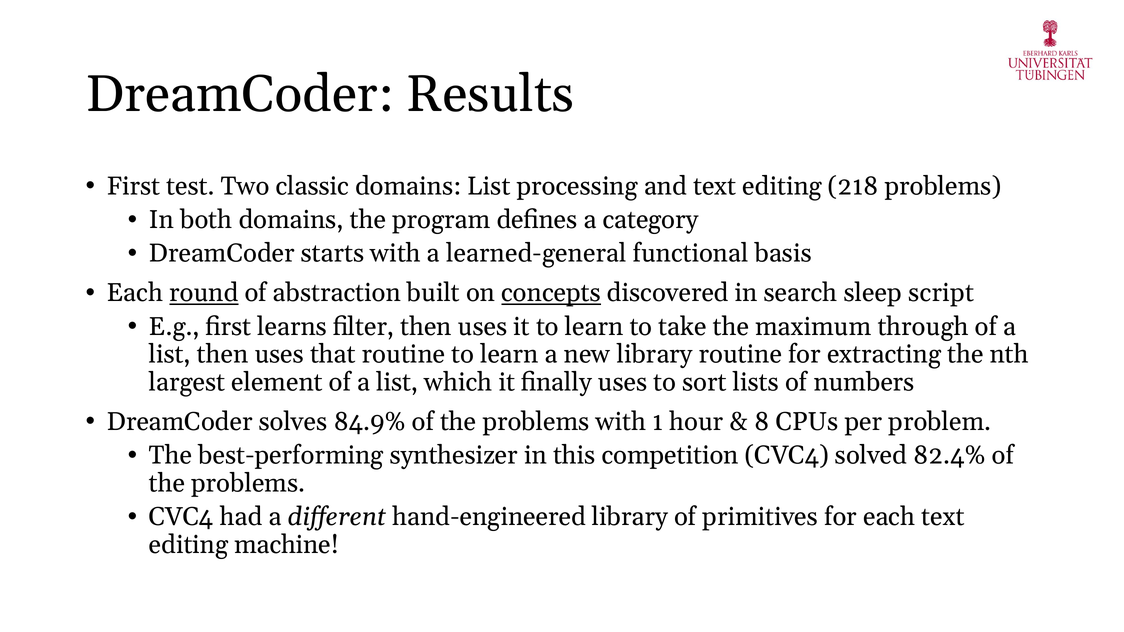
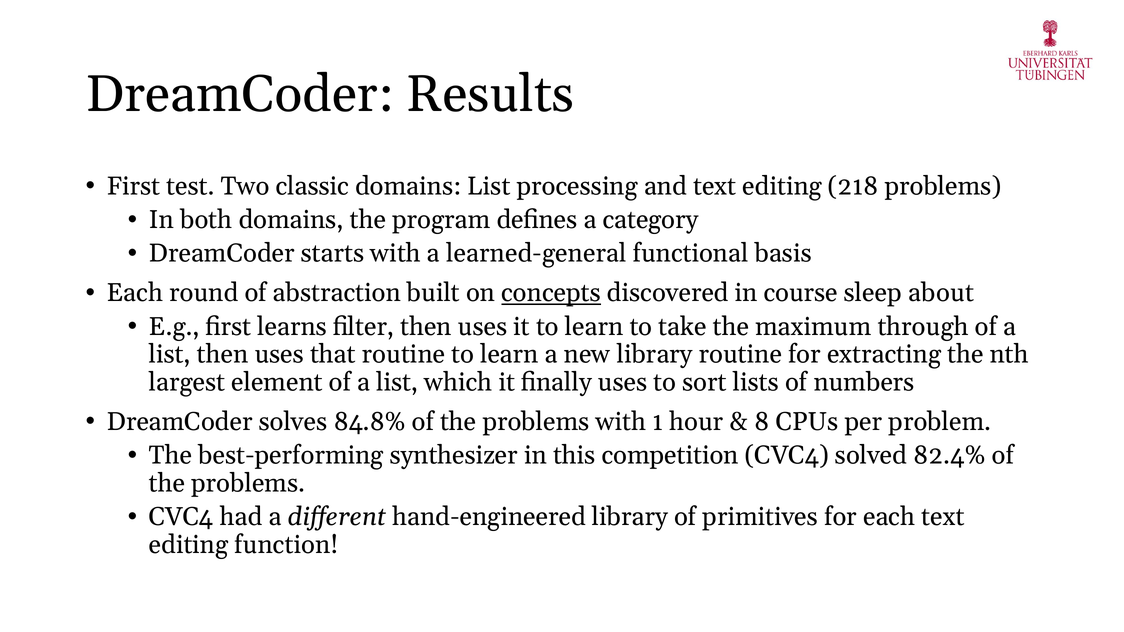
round underline: present -> none
search: search -> course
script: script -> about
84.9%: 84.9% -> 84.8%
machine: machine -> function
